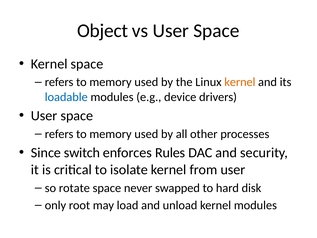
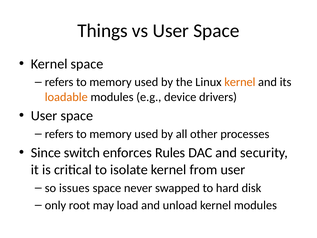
Object: Object -> Things
loadable colour: blue -> orange
rotate: rotate -> issues
